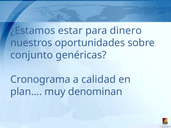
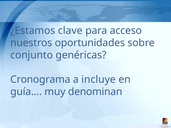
estar: estar -> clave
dinero: dinero -> acceso
calidad: calidad -> incluye
plan…: plan… -> guía…
